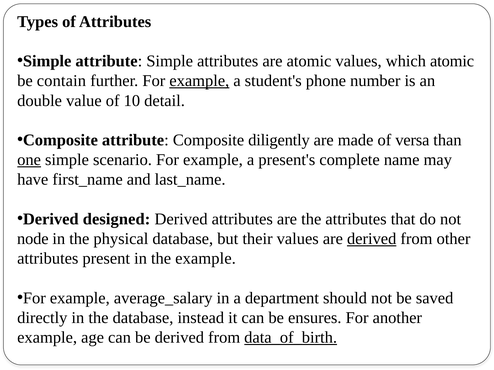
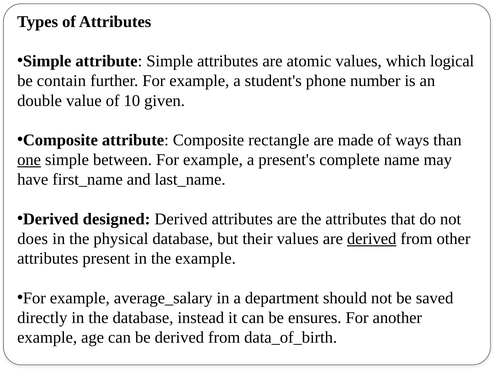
which atomic: atomic -> logical
example at (199, 81) underline: present -> none
detail: detail -> given
diligently: diligently -> rectangle
versa: versa -> ways
scenario: scenario -> between
node: node -> does
data_of_birth underline: present -> none
